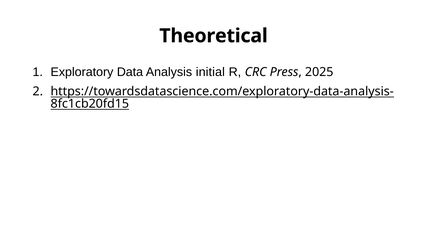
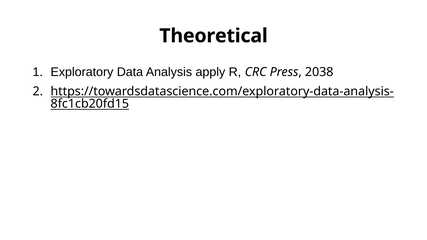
initial: initial -> apply
2025: 2025 -> 2038
